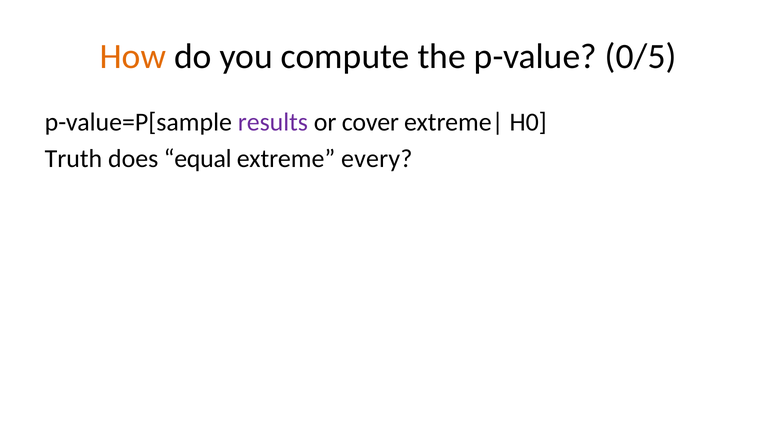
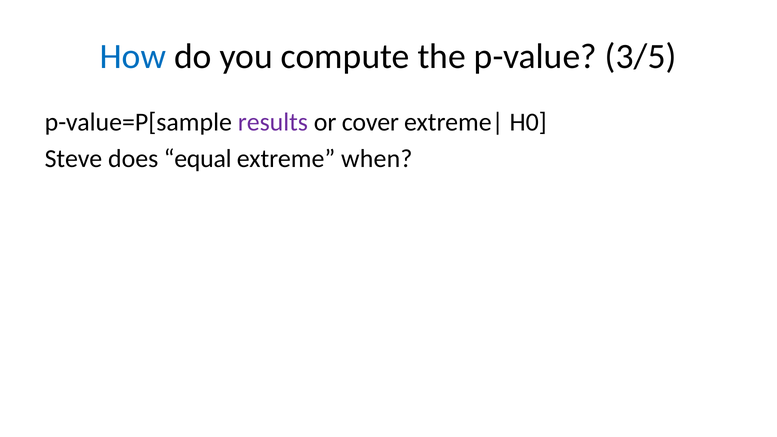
How colour: orange -> blue
0/5: 0/5 -> 3/5
Truth: Truth -> Steve
every: every -> when
